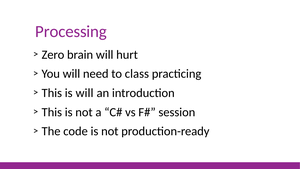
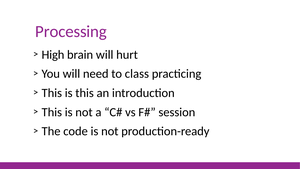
Zero: Zero -> High
is will: will -> this
